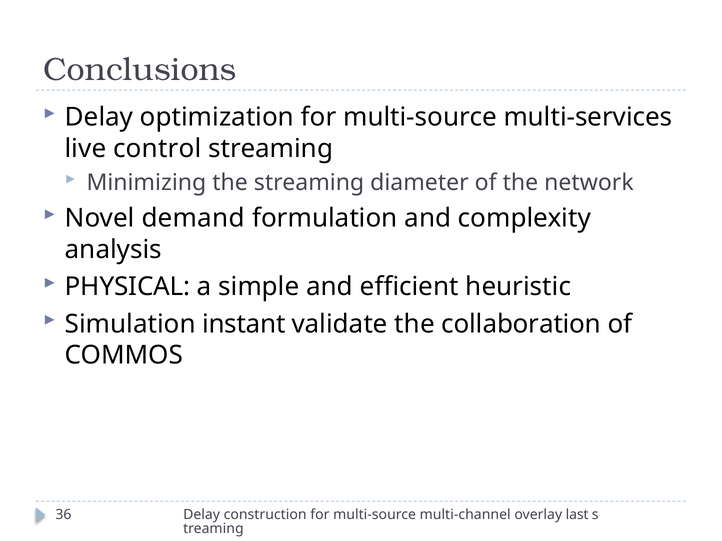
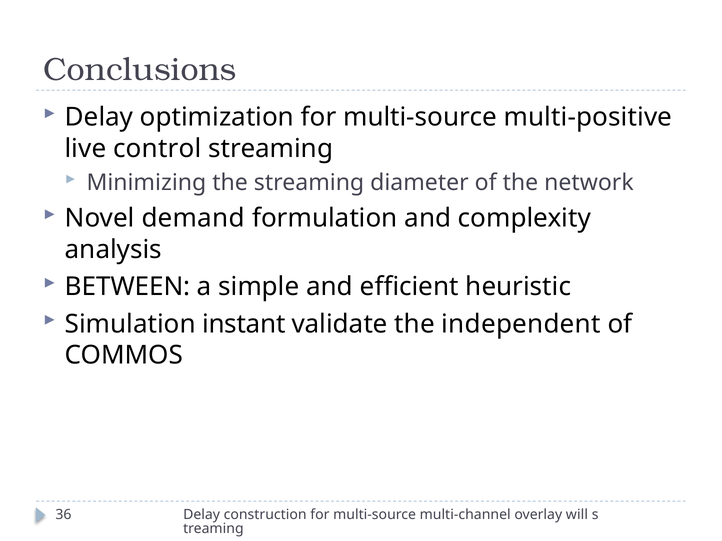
multi-services: multi-services -> multi-positive
PHYSICAL: PHYSICAL -> BETWEEN
collaboration: collaboration -> independent
last: last -> will
